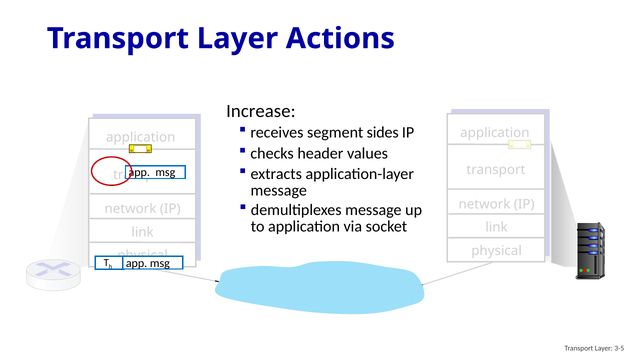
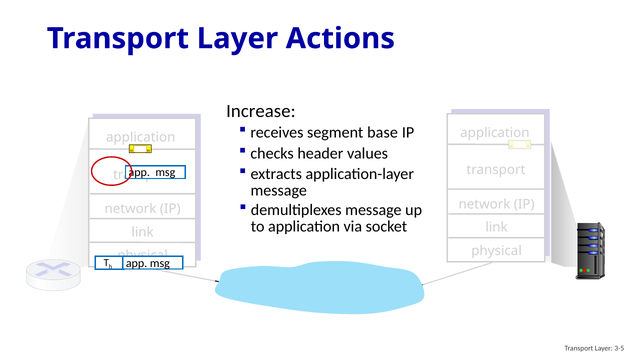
sides: sides -> base
